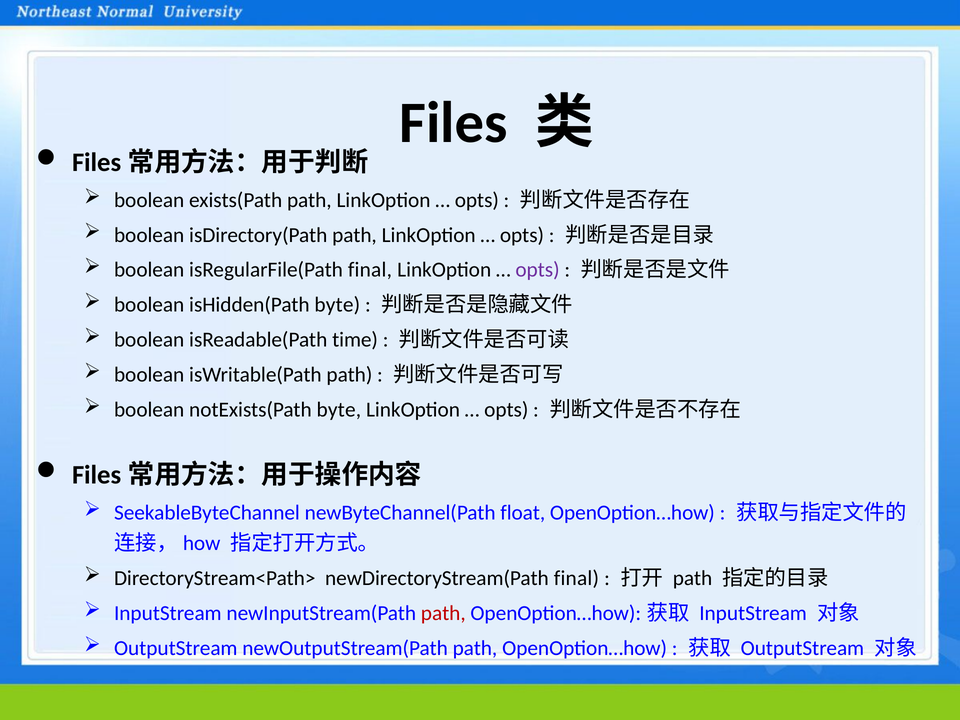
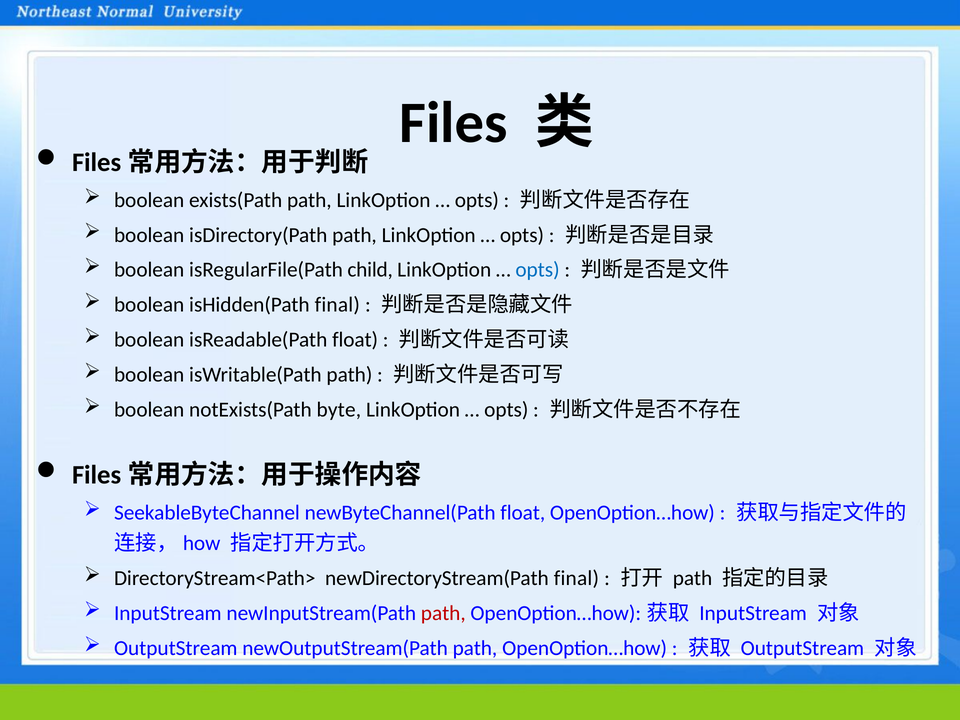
isRegularFile(Path final: final -> child
opts at (537, 270) colour: purple -> blue
isHidden(Path byte: byte -> final
isReadable(Path time: time -> float
